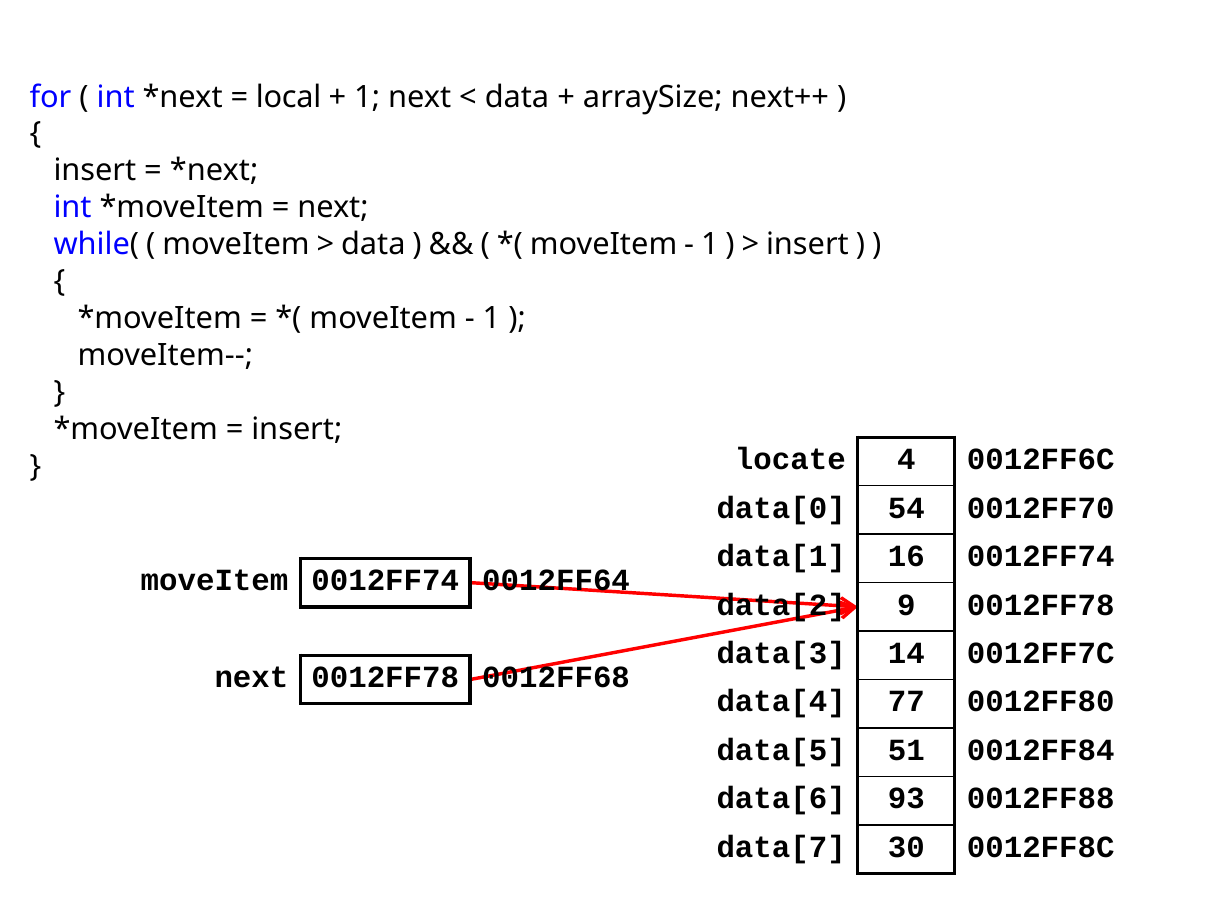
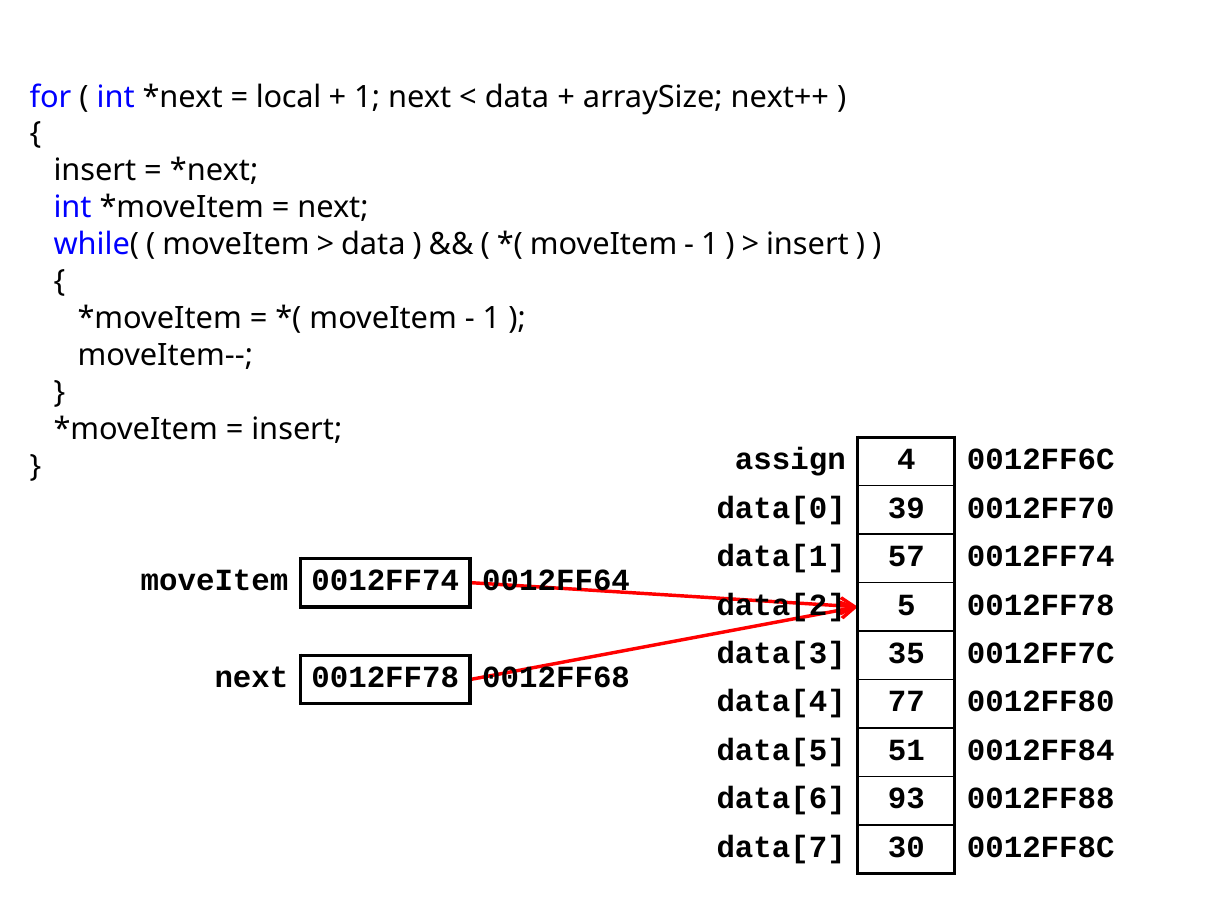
locate: locate -> assign
54: 54 -> 39
16: 16 -> 57
9: 9 -> 5
14: 14 -> 35
